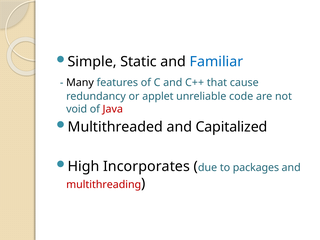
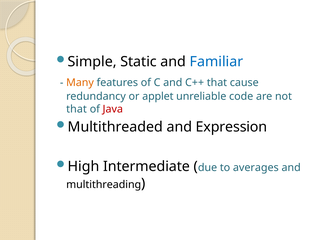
Many colour: black -> orange
void at (77, 109): void -> that
Capitalized: Capitalized -> Expression
Incorporates: Incorporates -> Intermediate
packages: packages -> averages
multithreading colour: red -> black
